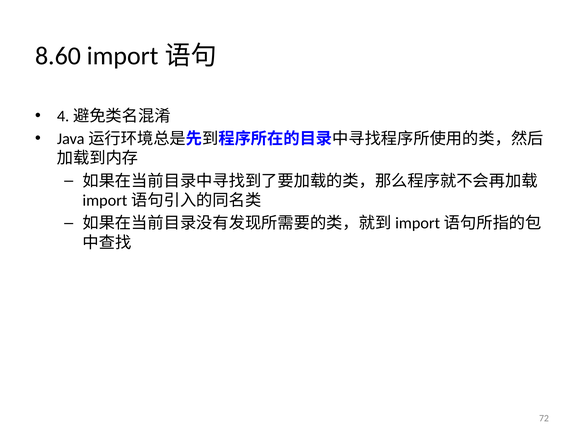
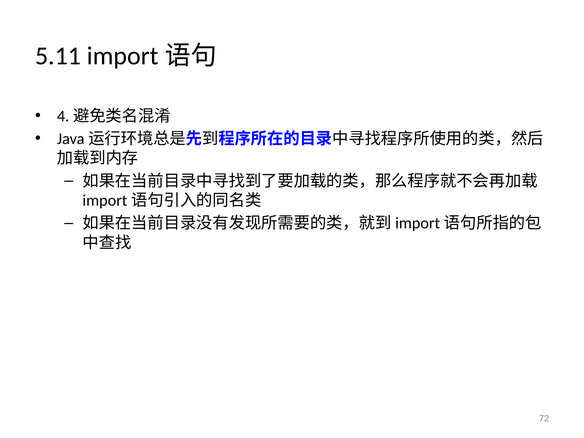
8.60: 8.60 -> 5.11
